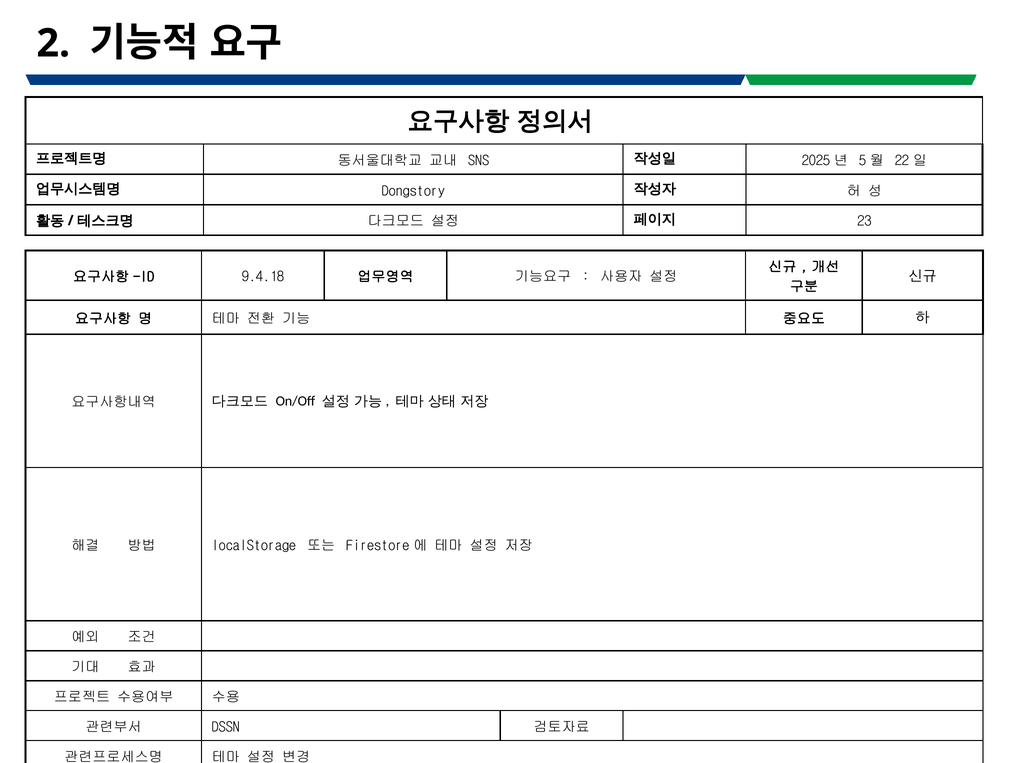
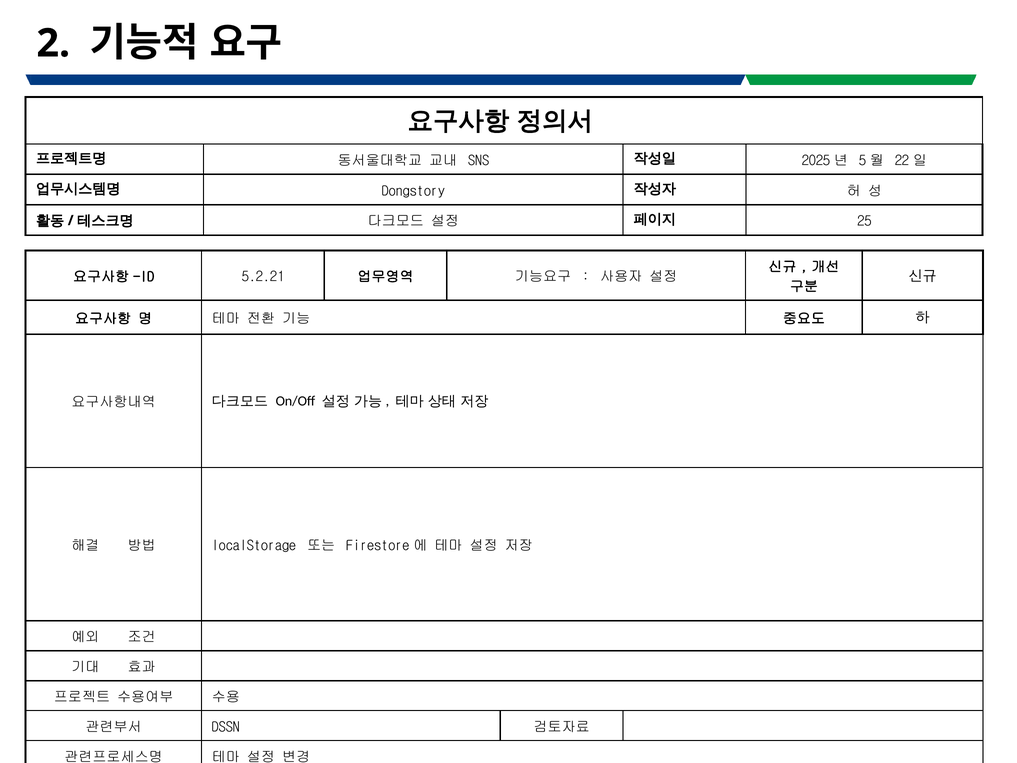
23: 23 -> 25
9.4.18: 9.4.18 -> 5.2.21
